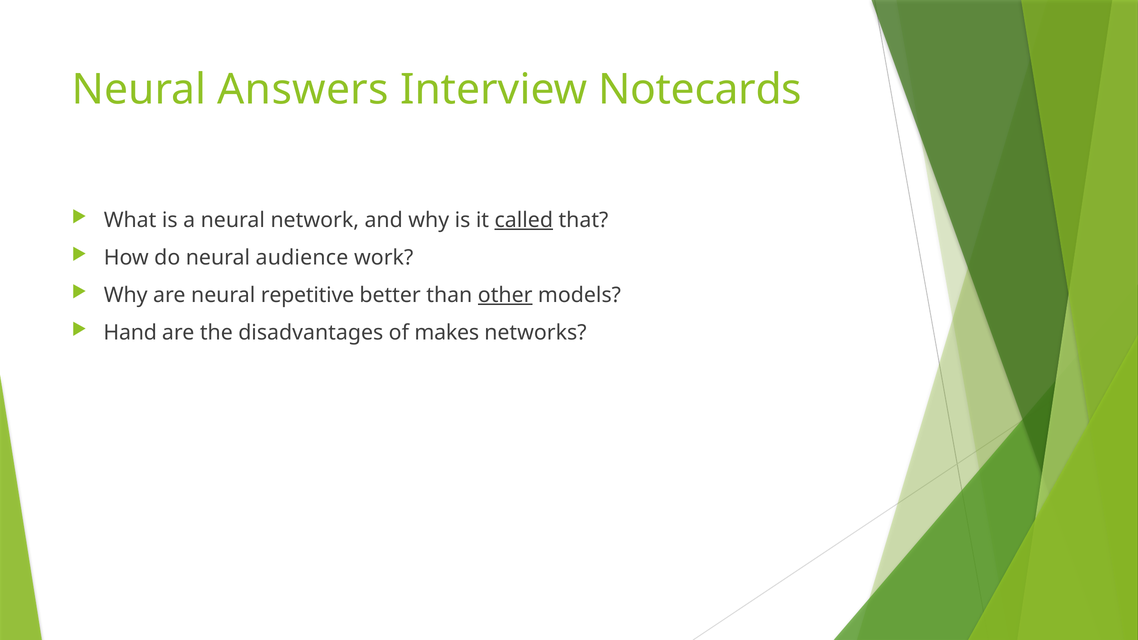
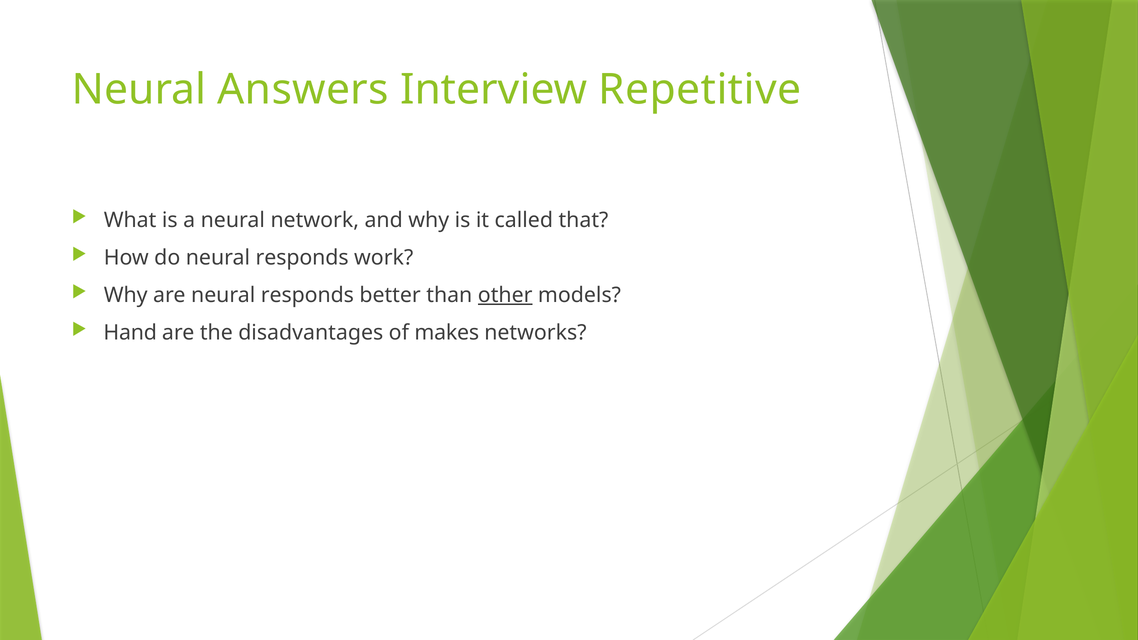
Notecards: Notecards -> Repetitive
called underline: present -> none
do neural audience: audience -> responds
are neural repetitive: repetitive -> responds
